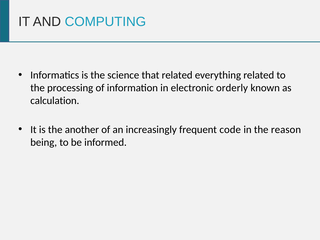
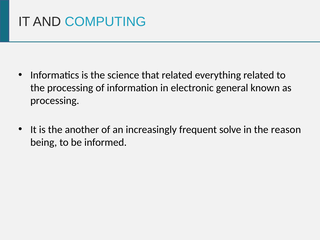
orderly: orderly -> general
calculation at (55, 101): calculation -> processing
code: code -> solve
